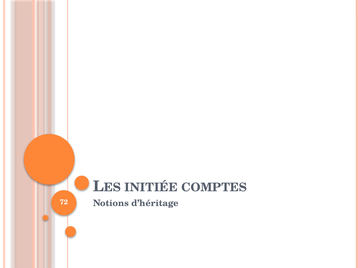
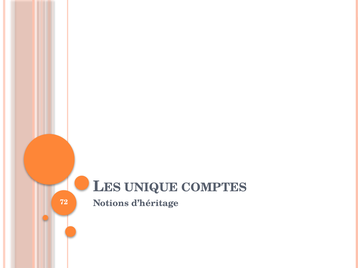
INITIÉE: INITIÉE -> UNIQUE
